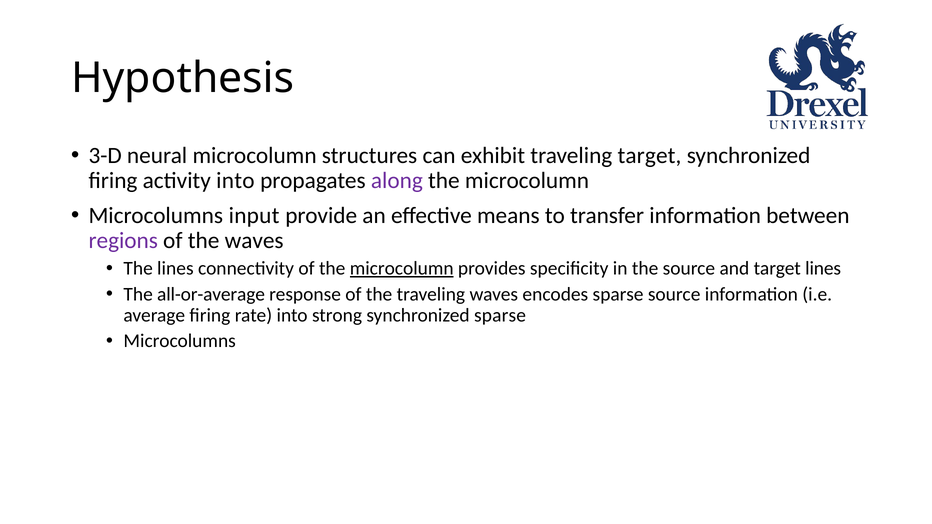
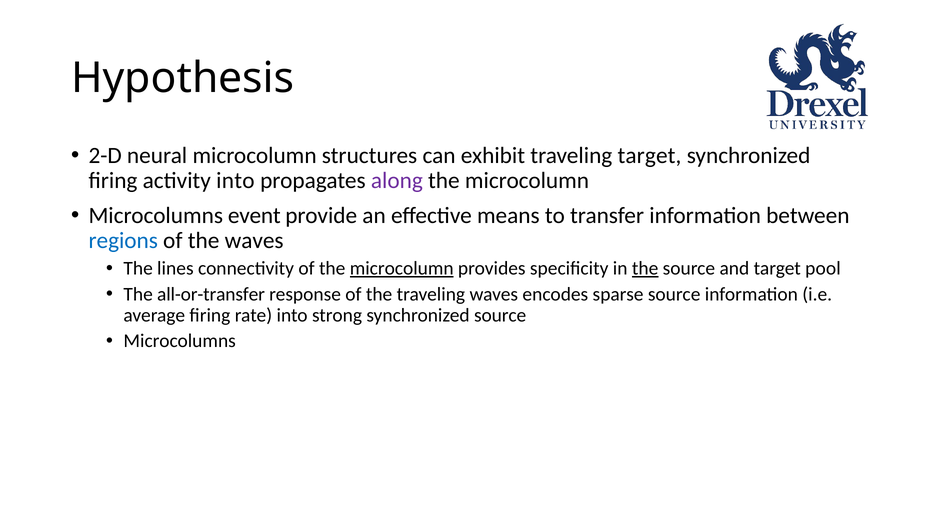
3-D: 3-D -> 2-D
input: input -> event
regions colour: purple -> blue
the at (645, 269) underline: none -> present
target lines: lines -> pool
all-or-average: all-or-average -> all-or-transfer
synchronized sparse: sparse -> source
